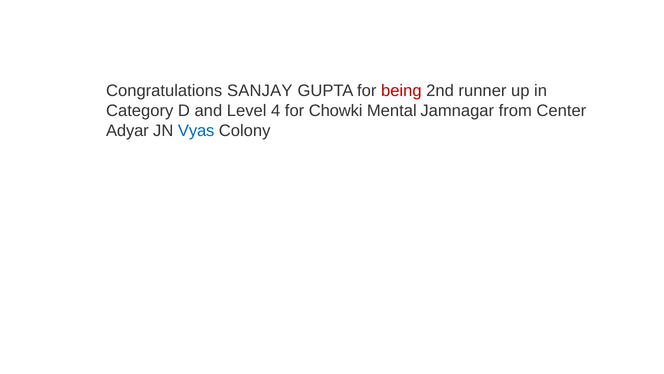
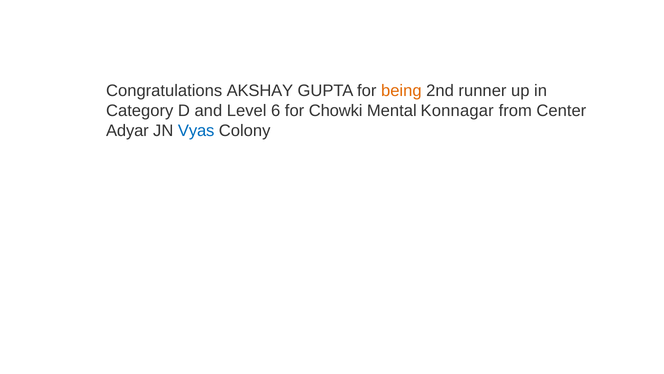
SANJAY: SANJAY -> AKSHAY
being colour: red -> orange
4: 4 -> 6
Jamnagar: Jamnagar -> Konnagar
